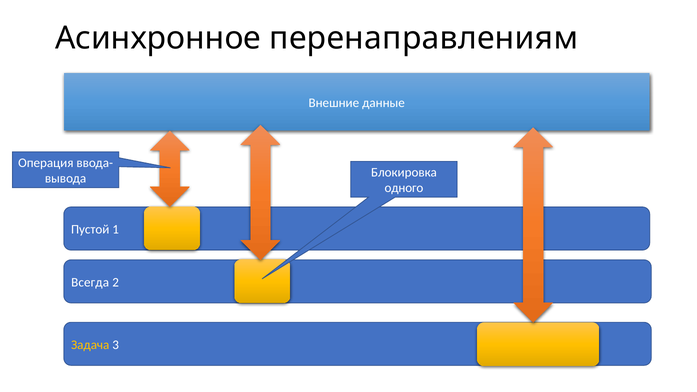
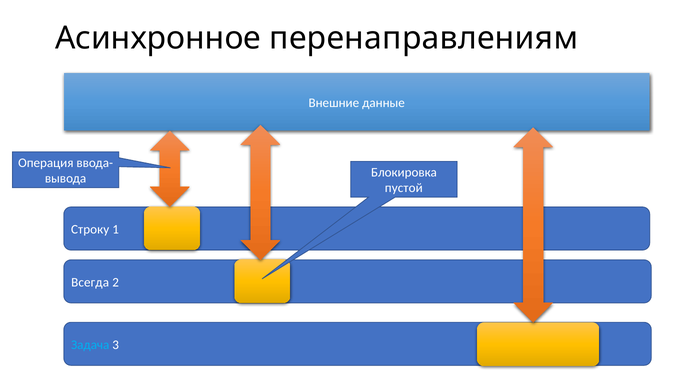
одного: одного -> пустой
Пустой: Пустой -> Строку
Задача colour: yellow -> light blue
